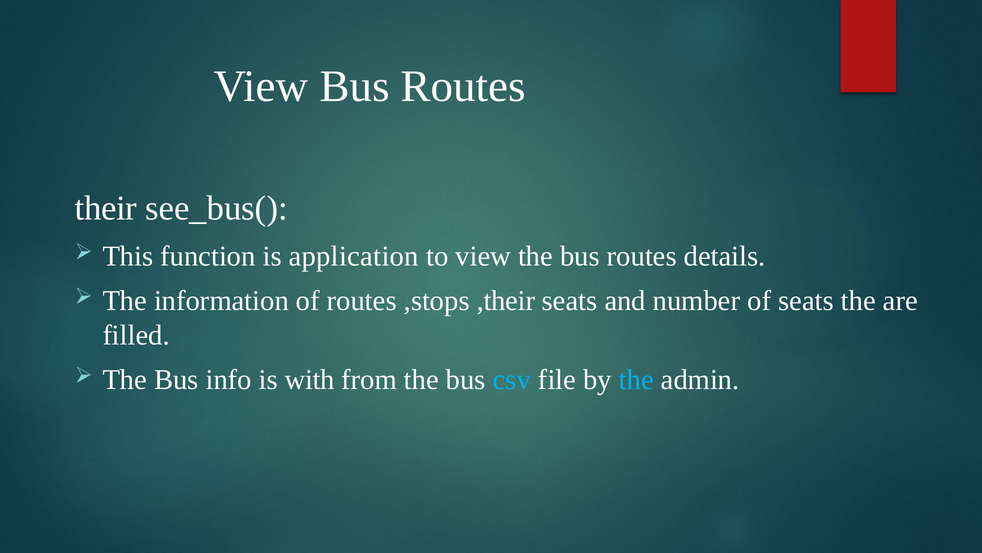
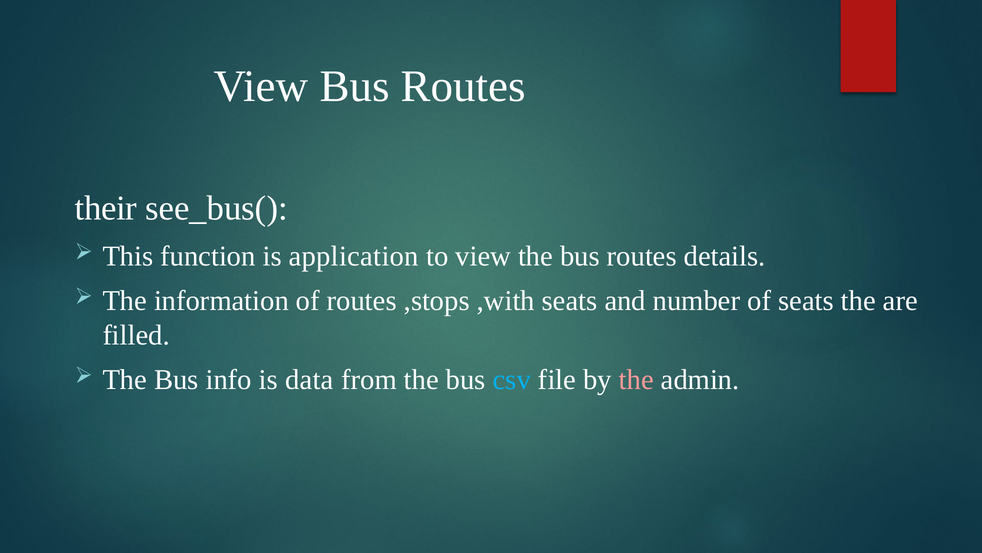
,their: ,their -> ,with
with: with -> data
the at (636, 379) colour: light blue -> pink
